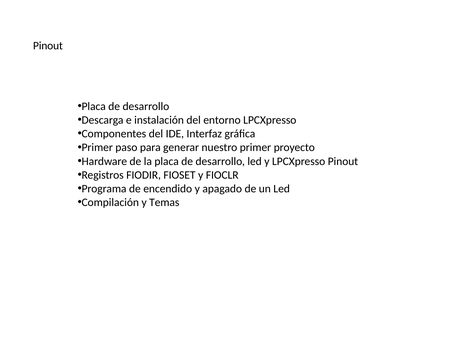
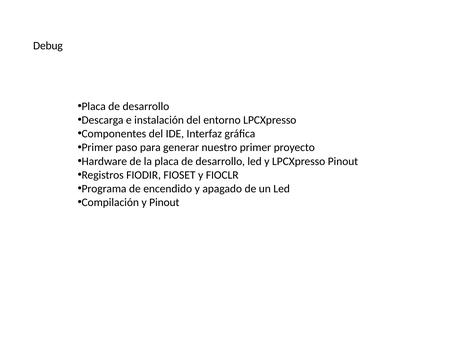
Pinout at (48, 46): Pinout -> Debug
y Temas: Temas -> Pinout
